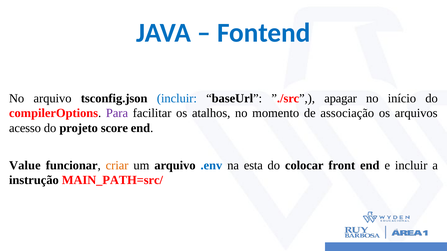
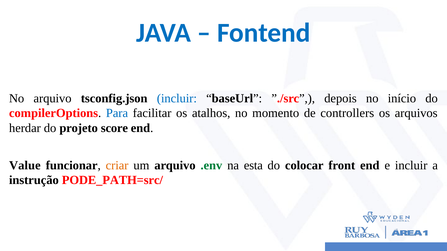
apagar: apagar -> depois
Para colour: purple -> blue
associação: associação -> controllers
acesso: acesso -> herdar
.env colour: blue -> green
MAIN_PATH=src/: MAIN_PATH=src/ -> PODE_PATH=src/
